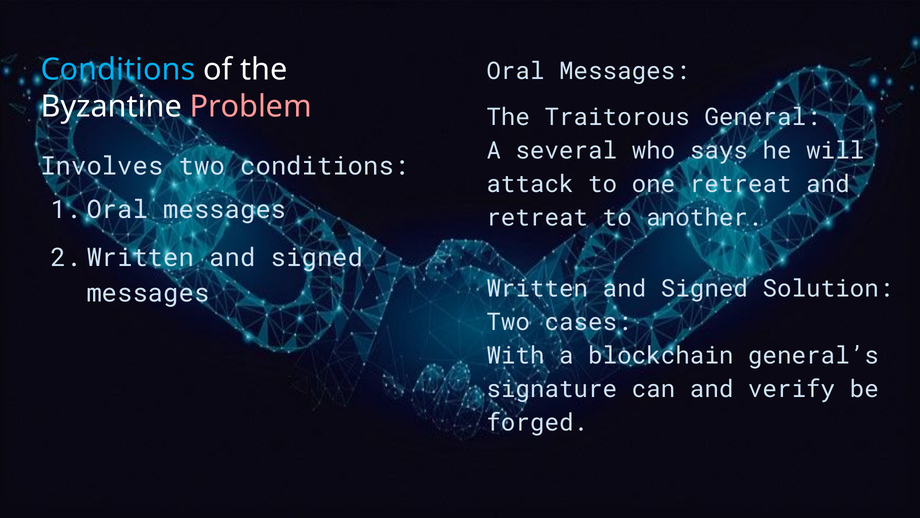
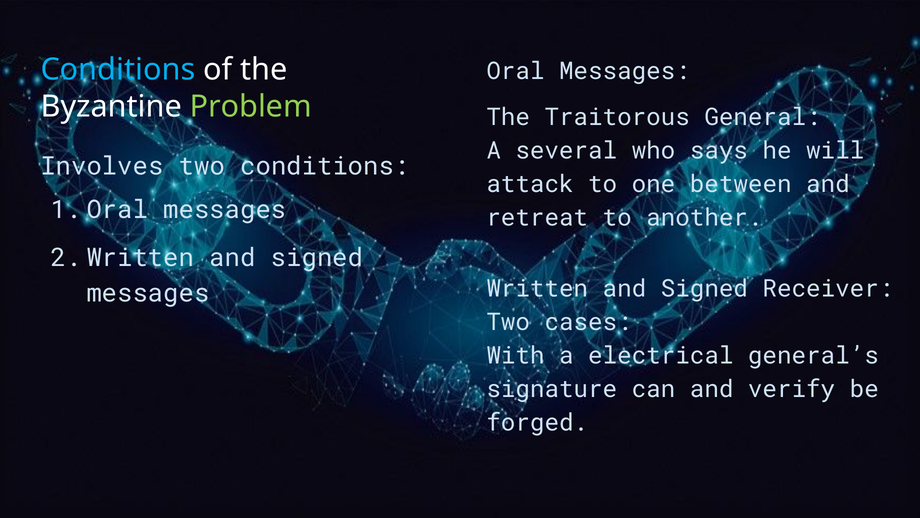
Problem colour: pink -> light green
one retreat: retreat -> between
Solution: Solution -> Receiver
blockchain: blockchain -> electrical
